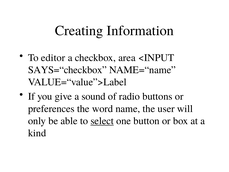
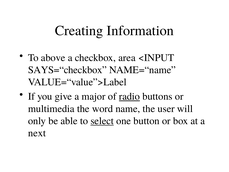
editor: editor -> above
sound: sound -> major
radio underline: none -> present
preferences: preferences -> multimedia
kind: kind -> next
